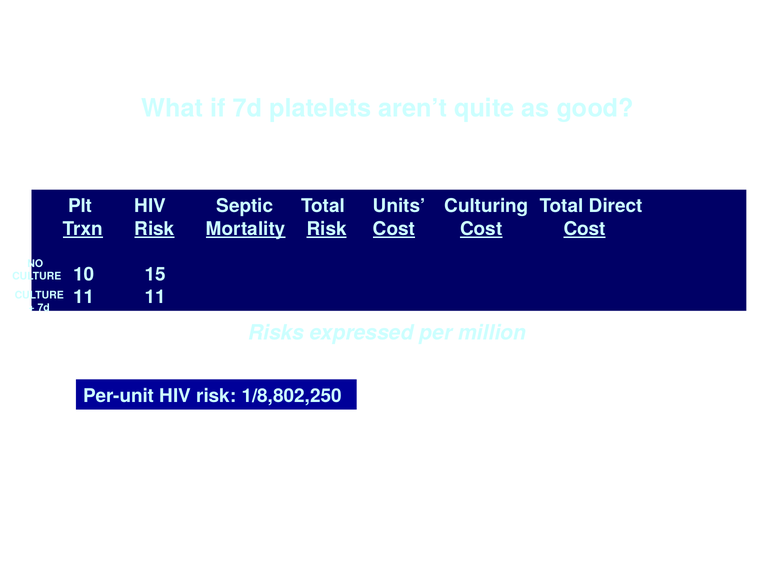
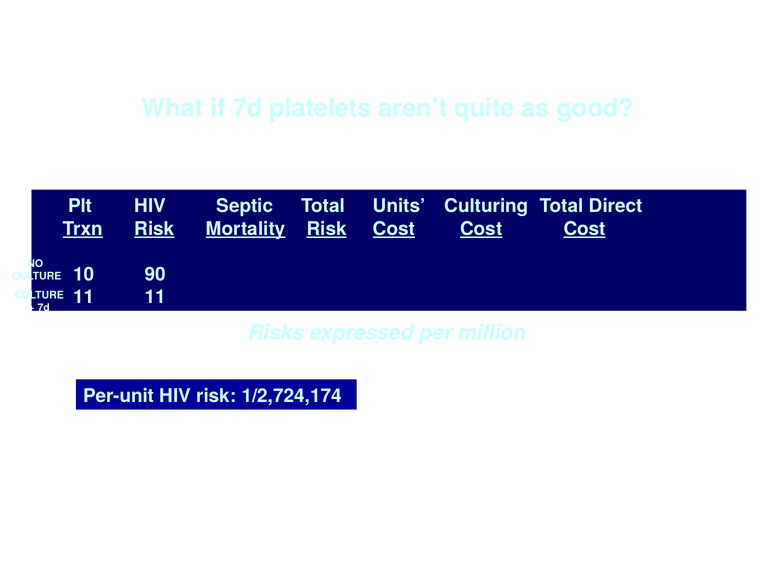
15: 15 -> 90
1/8,802,250: 1/8,802,250 -> 1/2,724,174
